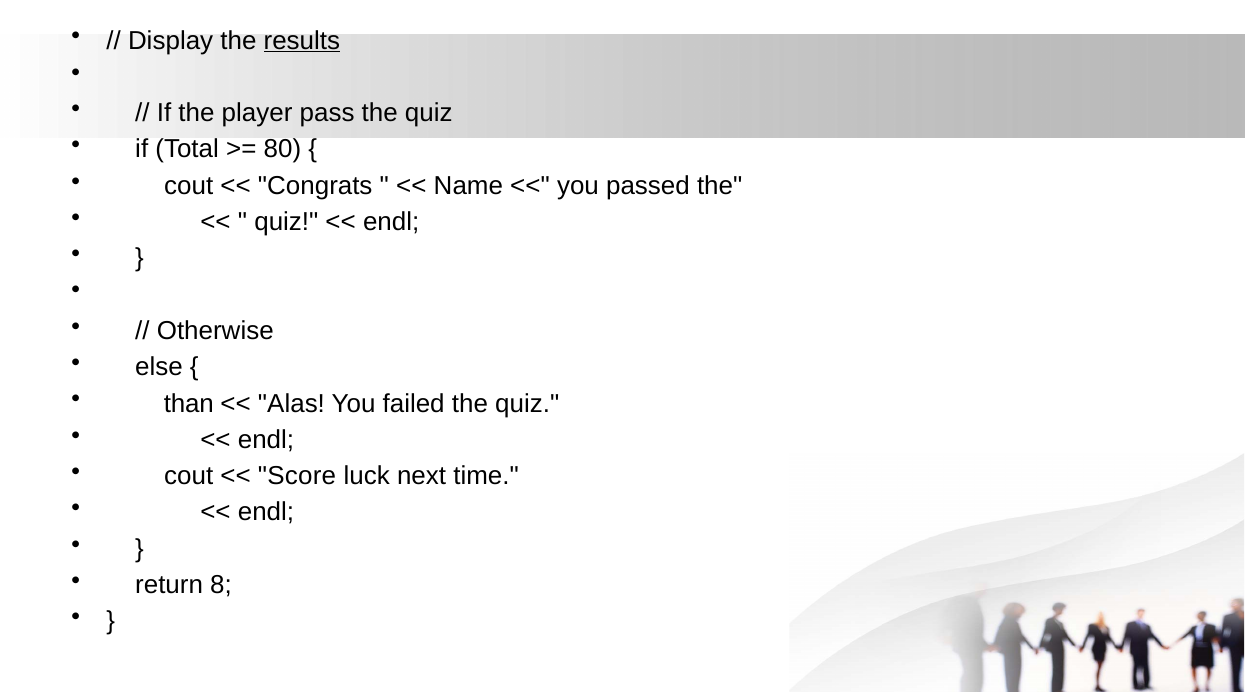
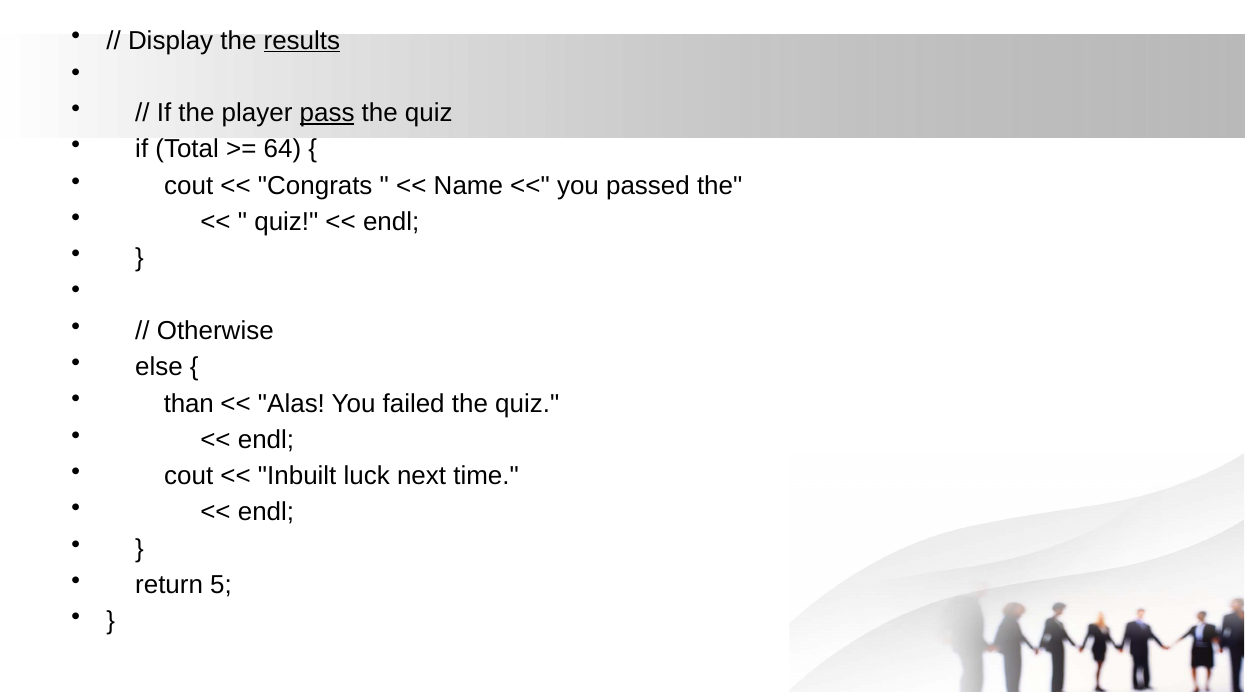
pass underline: none -> present
80: 80 -> 64
Score: Score -> Inbuilt
8: 8 -> 5
